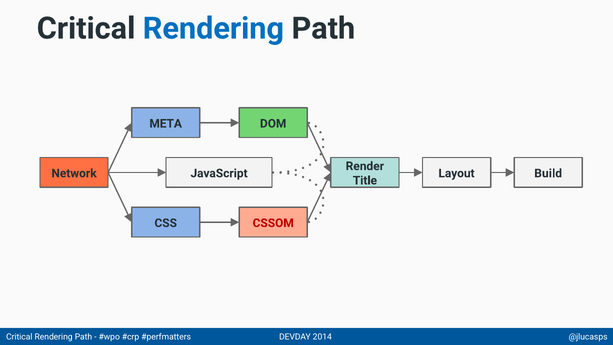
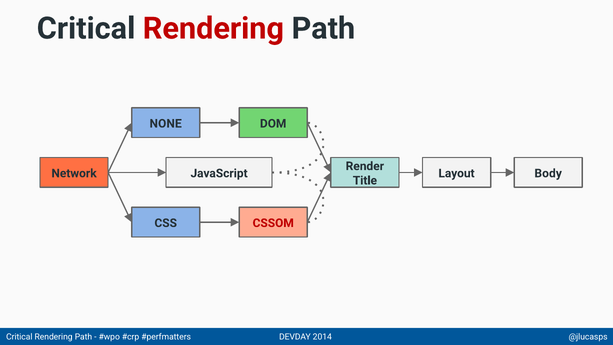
Rendering at (213, 28) colour: blue -> red
META: META -> NONE
Build: Build -> Body
